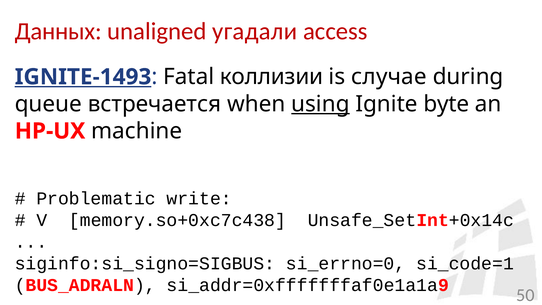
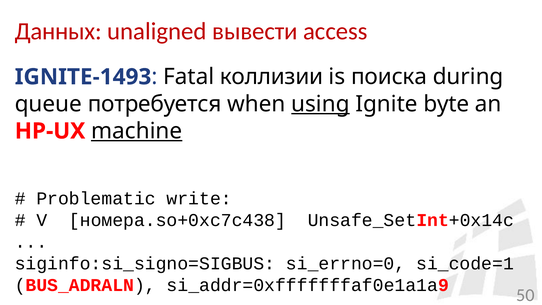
угадали: угадали -> вывести
IGNITE-1493 underline: present -> none
случае: случае -> поиска
встречается: встречается -> потребуется
machine underline: none -> present
memory.so+0xc7c438: memory.so+0xc7c438 -> номера.so+0xc7c438
